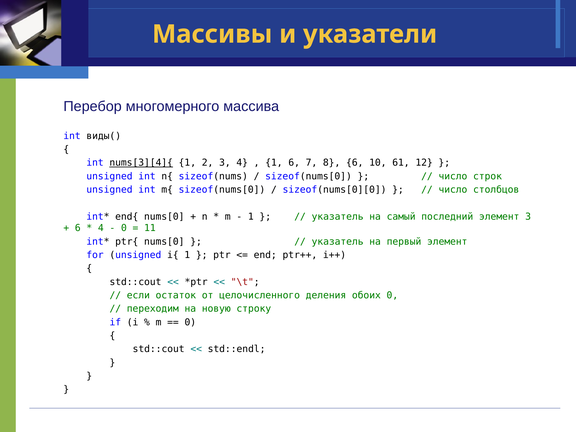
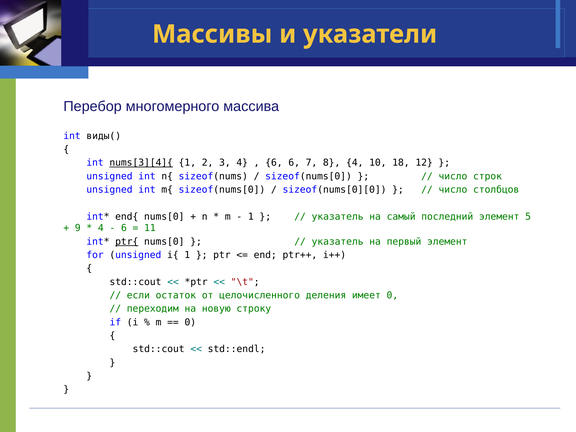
1 at (274, 163): 1 -> 6
8 6: 6 -> 4
61: 61 -> 18
элемент 3: 3 -> 5
6 at (78, 228): 6 -> 9
0 at (124, 228): 0 -> 6
ptr{ underline: none -> present
обоих: обоих -> имеет
